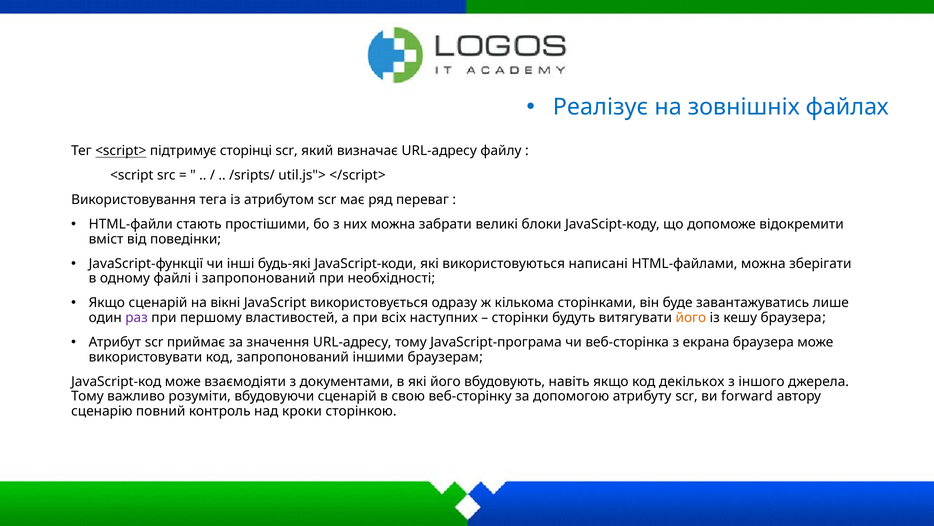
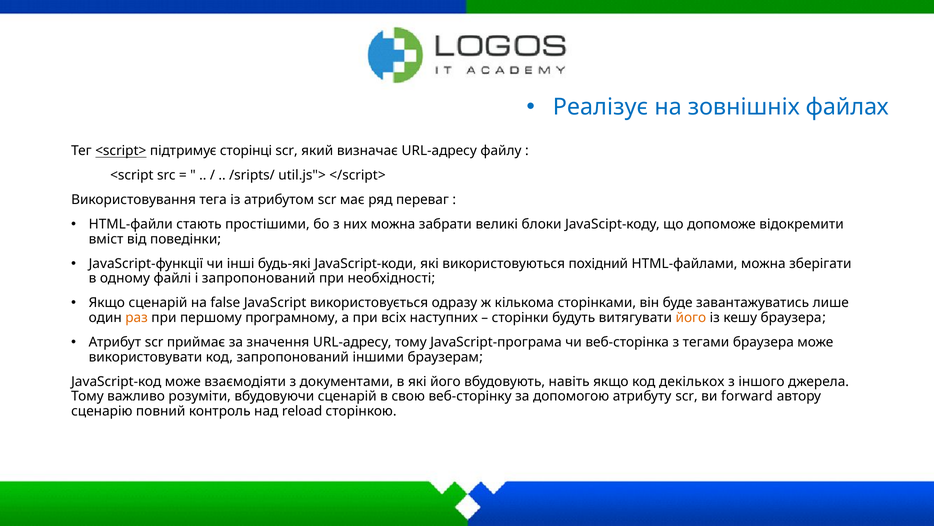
написані: написані -> похідний
вікні: вікні -> false
раз colour: purple -> orange
властивостей: властивостей -> програмному
екрана: екрана -> тегами
кроки: кроки -> reload
